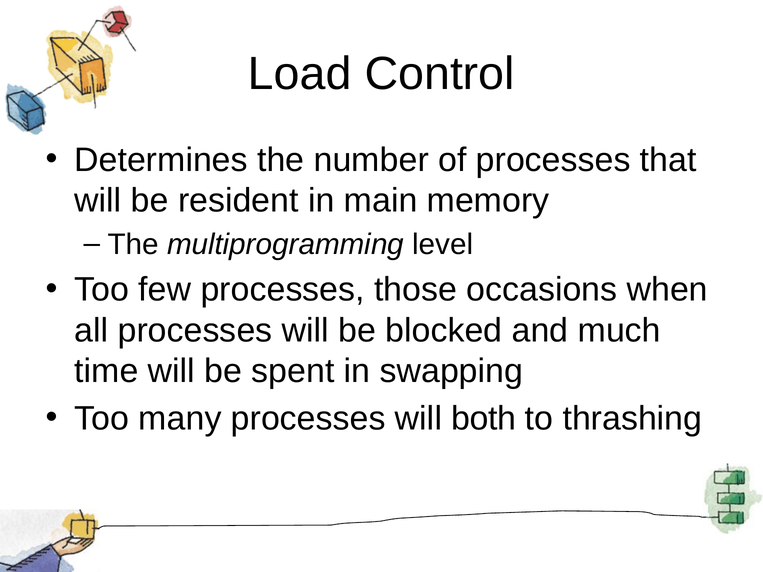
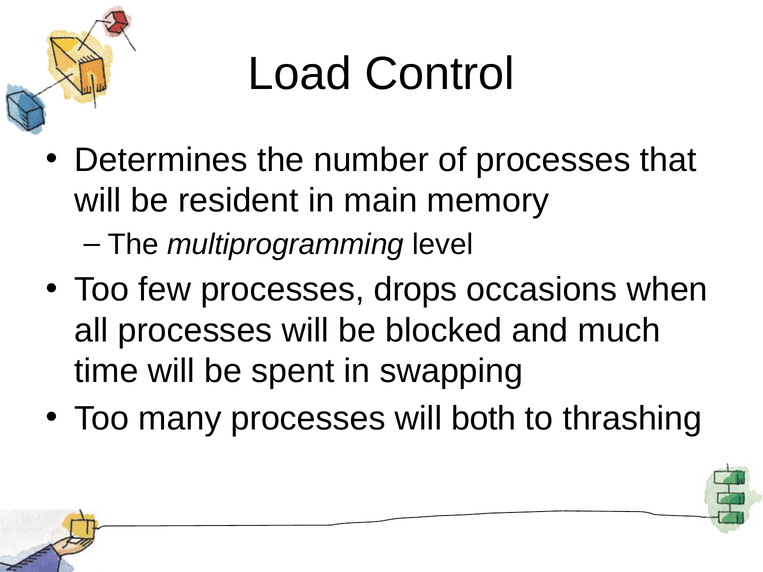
those: those -> drops
